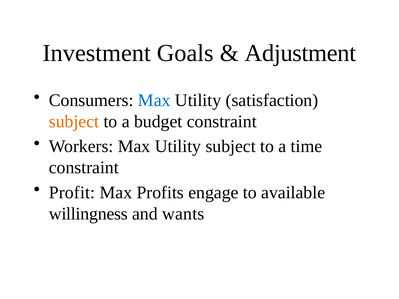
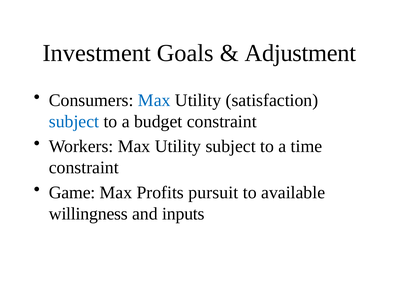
subject at (74, 122) colour: orange -> blue
Profit: Profit -> Game
engage: engage -> pursuit
wants: wants -> inputs
